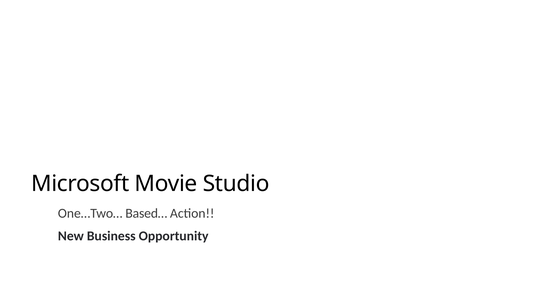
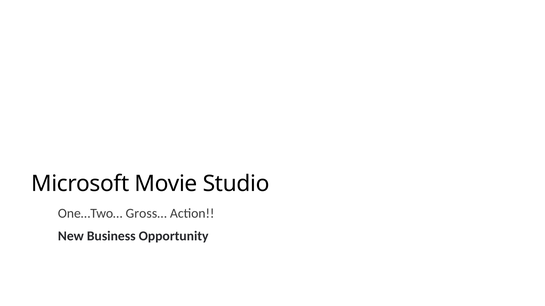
Based…: Based… -> Gross…
